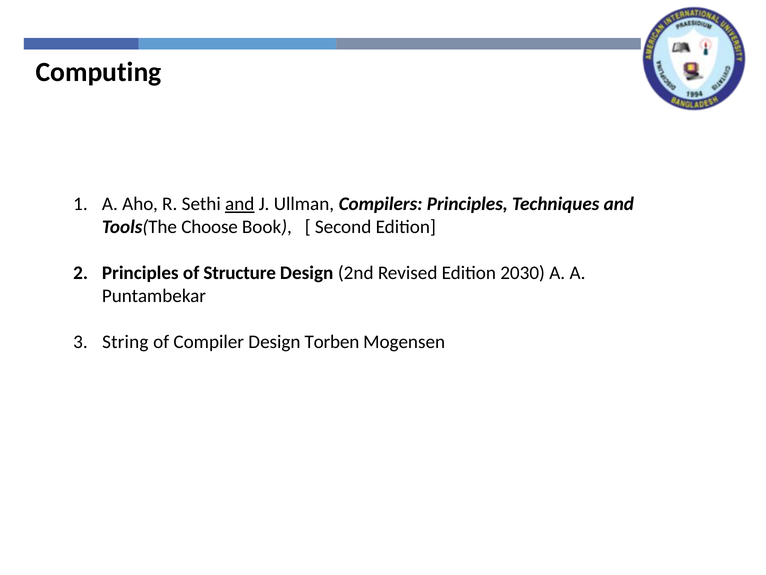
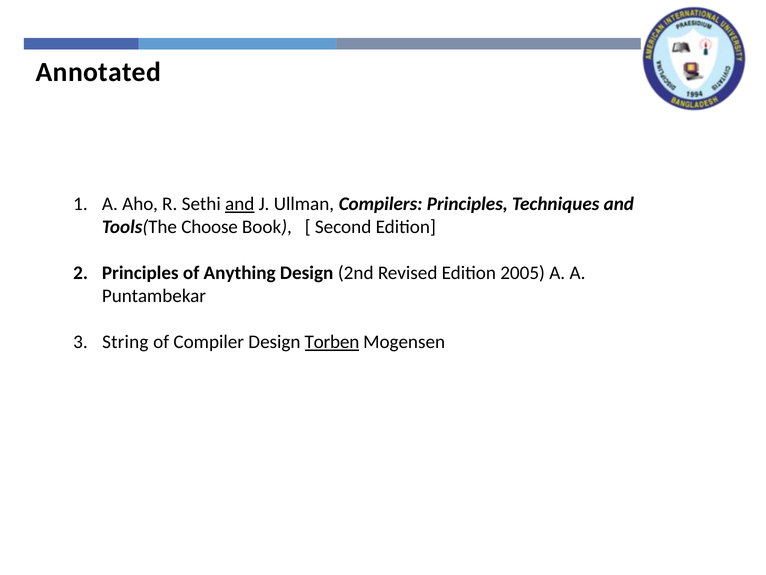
Computing: Computing -> Annotated
Structure: Structure -> Anything
2030: 2030 -> 2005
Torben underline: none -> present
